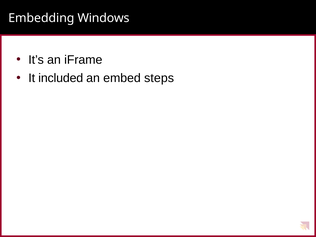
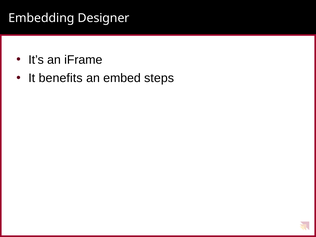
Windows: Windows -> Designer
included: included -> benefits
